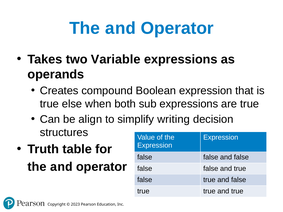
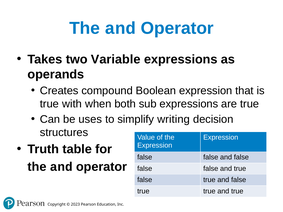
else: else -> with
align: align -> uses
